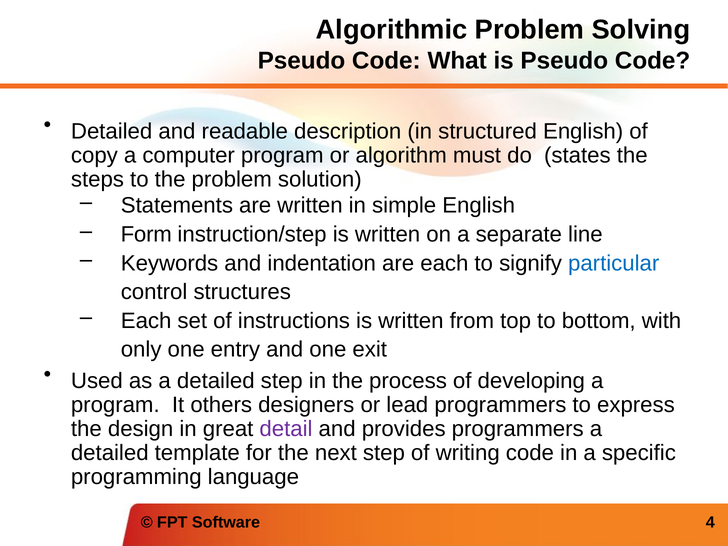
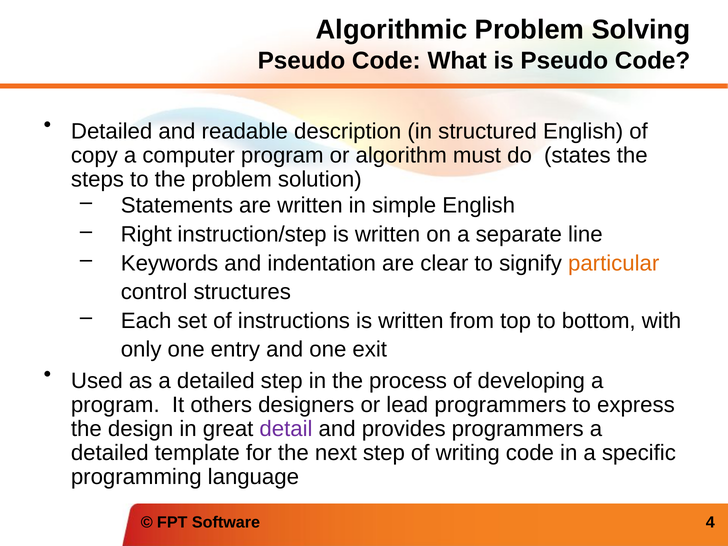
Form: Form -> Right
are each: each -> clear
particular colour: blue -> orange
